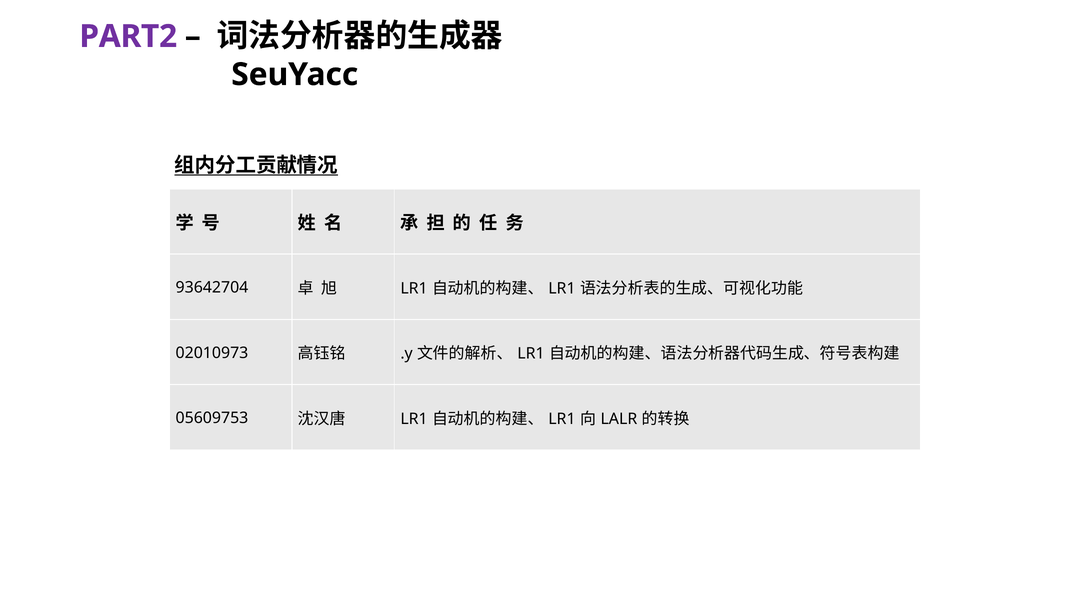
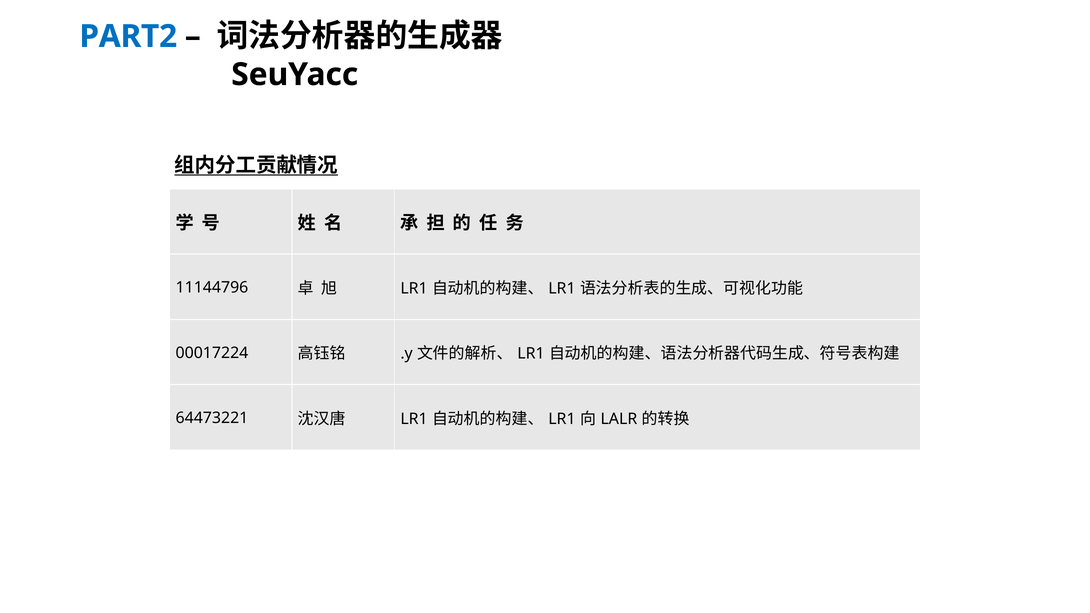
PART2 colour: purple -> blue
93642704: 93642704 -> 11144796
02010973: 02010973 -> 00017224
05609753: 05609753 -> 64473221
